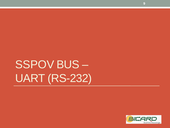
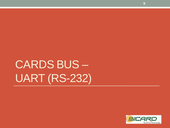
SSPOV: SSPOV -> CARDS
